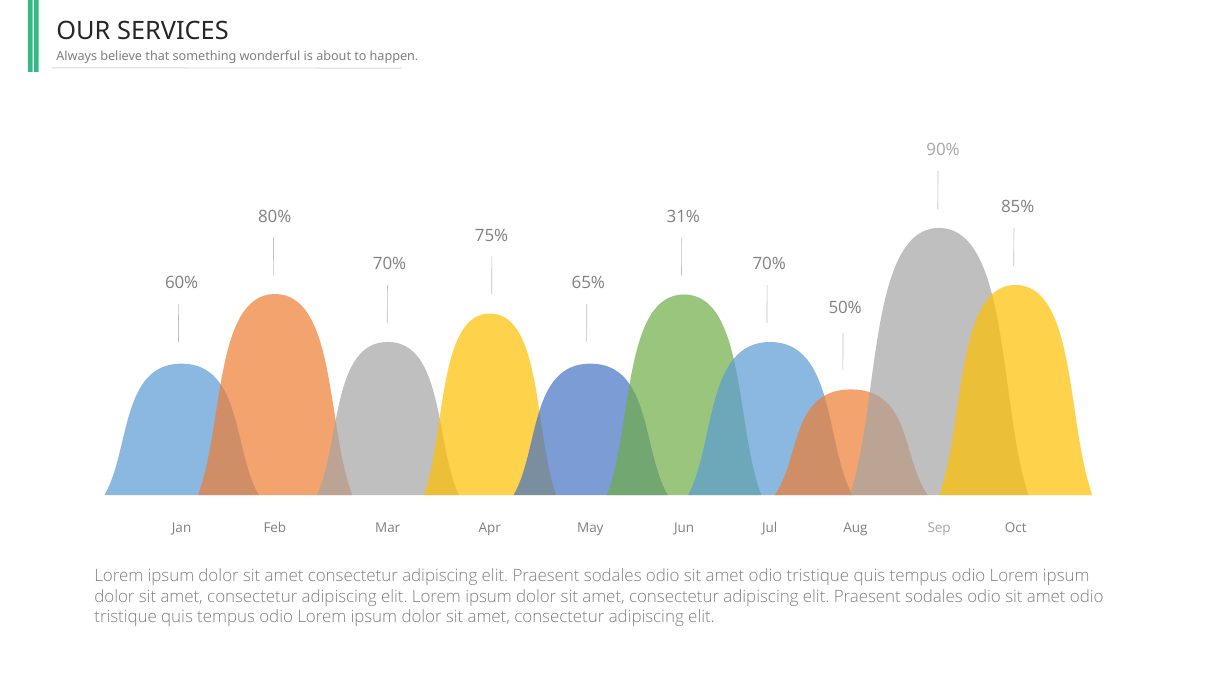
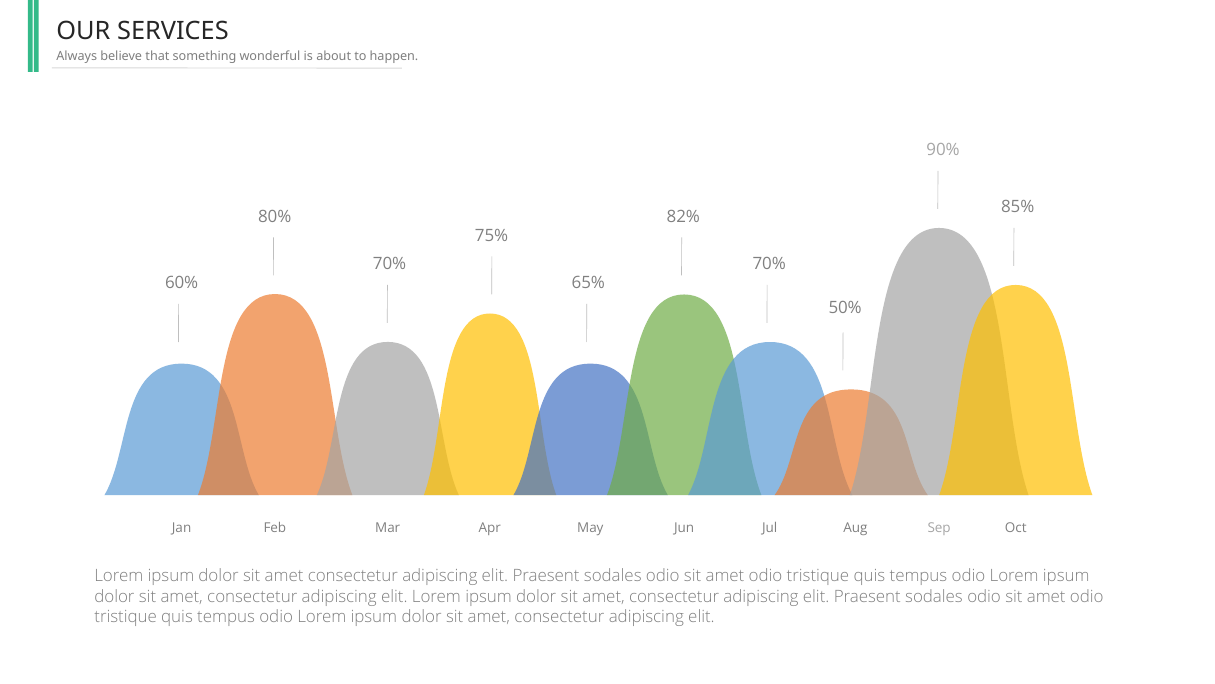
31%: 31% -> 82%
